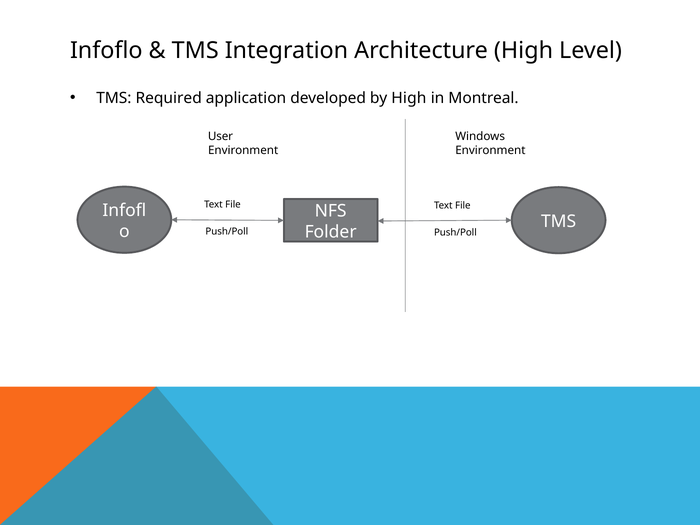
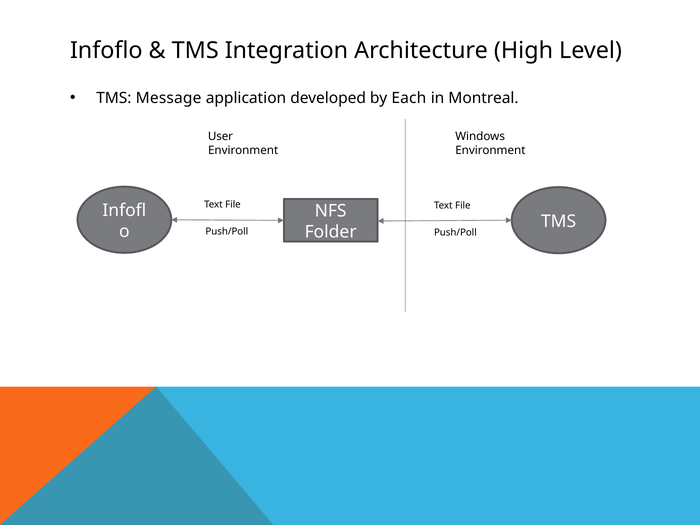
Required: Required -> Message
by High: High -> Each
